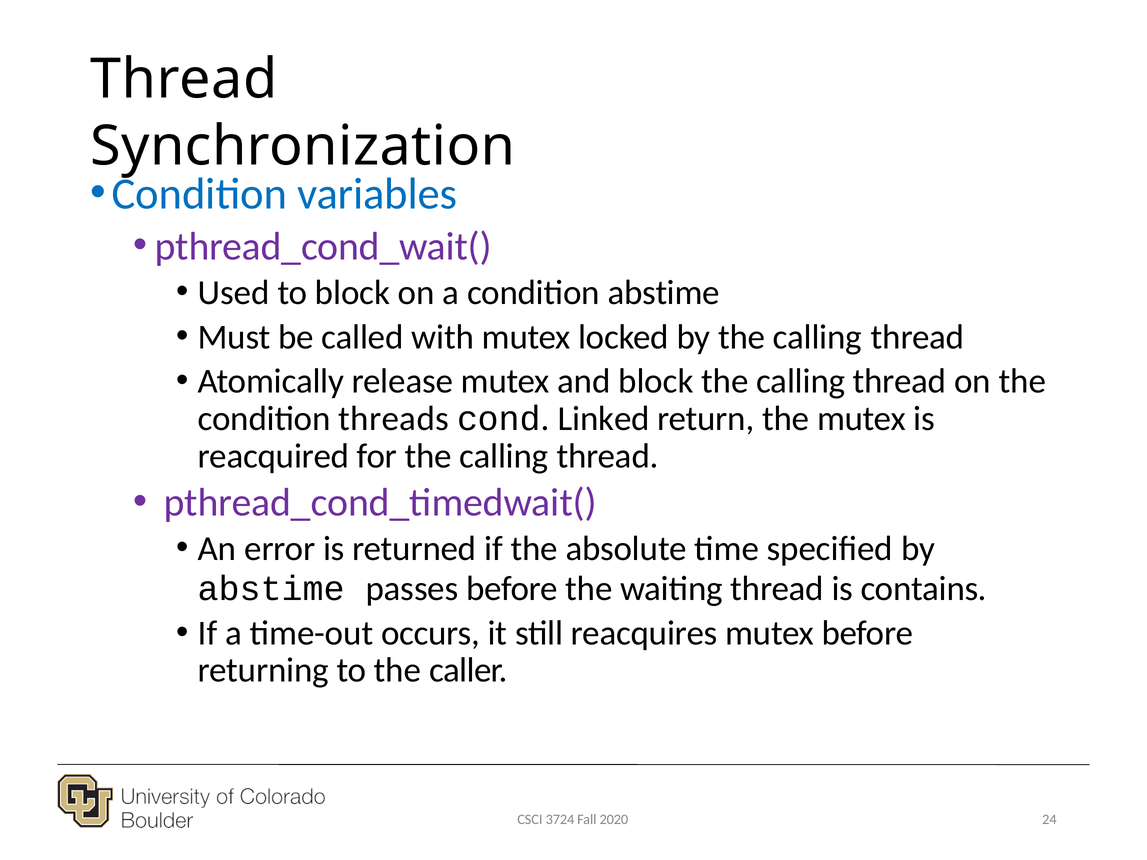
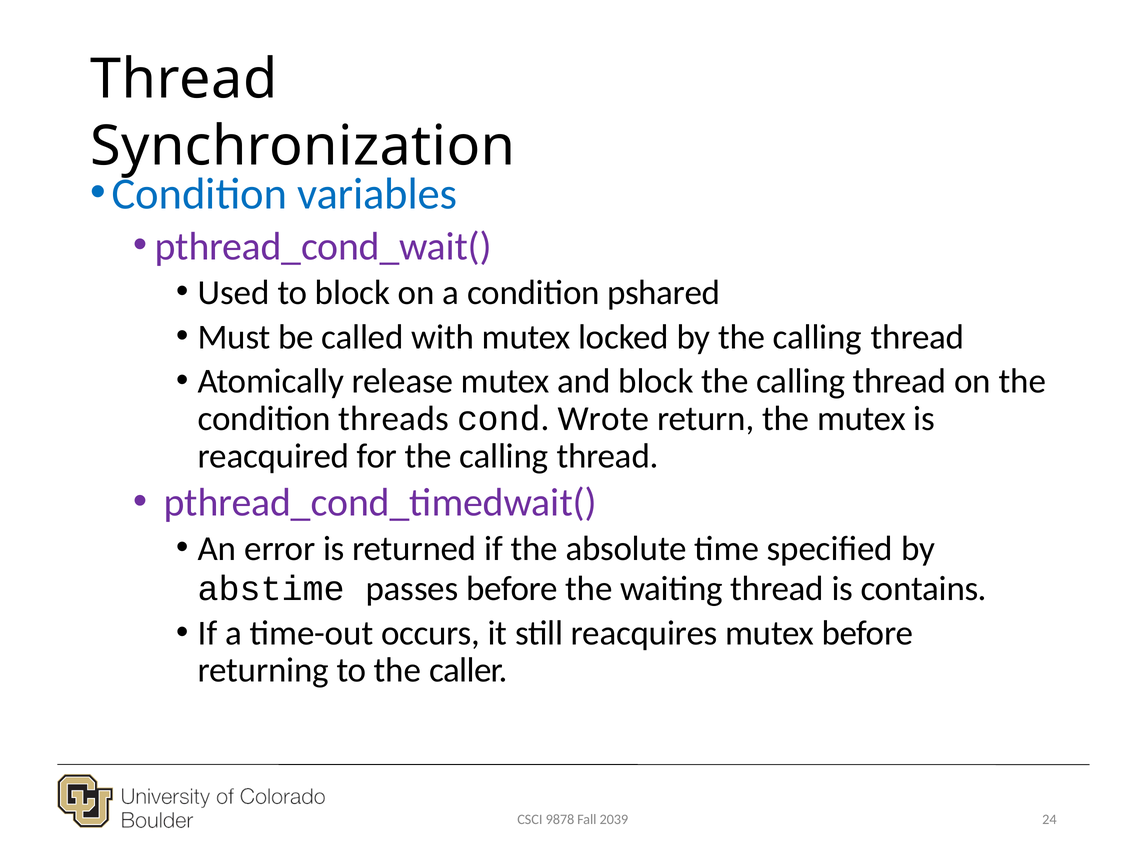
condition abstime: abstime -> pshared
Linked: Linked -> Wrote
3724: 3724 -> 9878
2020: 2020 -> 2039
